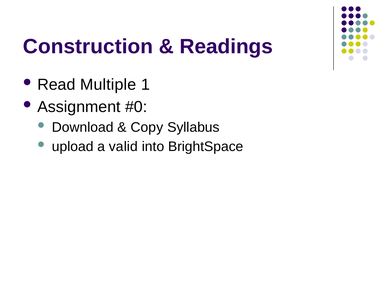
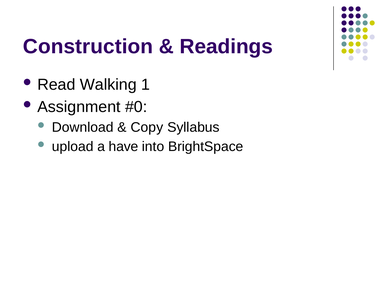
Multiple: Multiple -> Walking
valid: valid -> have
